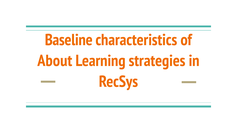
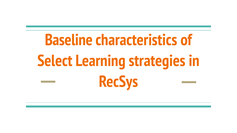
About: About -> Select
